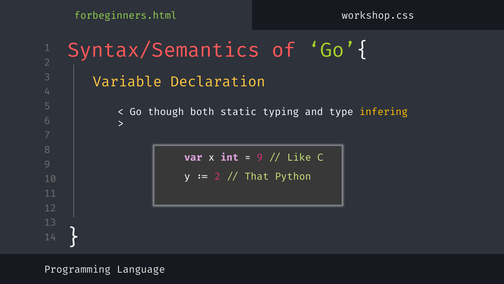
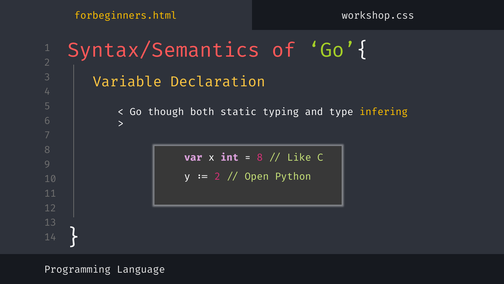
forbeginners.html colour: light green -> yellow
9 at (260, 157): 9 -> 8
That: That -> Open
